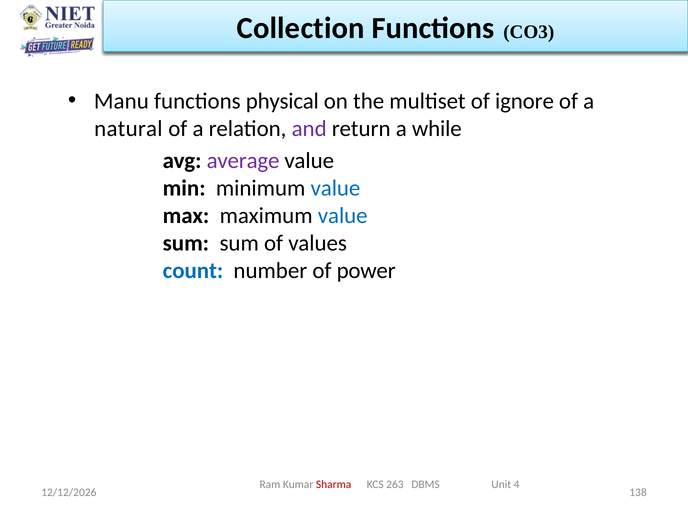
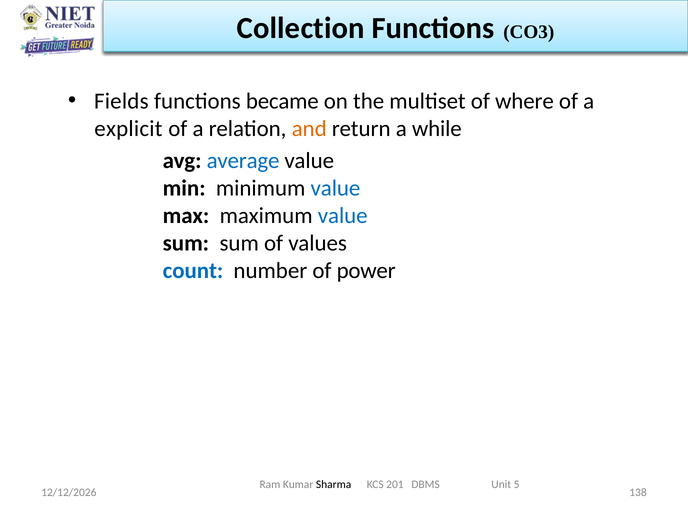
Manu: Manu -> Fields
physical: physical -> became
ignore: ignore -> where
natural: natural -> explicit
and colour: purple -> orange
average colour: purple -> blue
Sharma colour: red -> black
263: 263 -> 201
4: 4 -> 5
